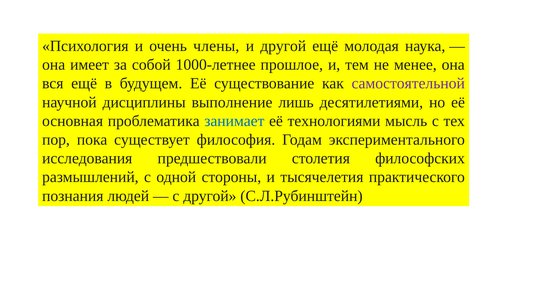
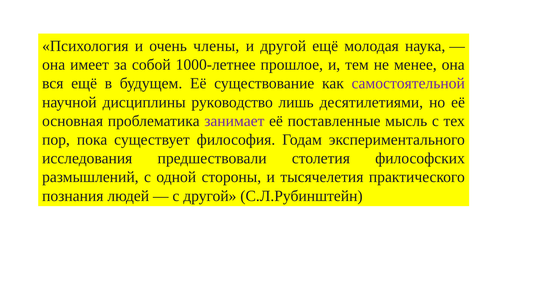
выполнение: выполнение -> руководство
занимает colour: blue -> purple
технологиями: технологиями -> поставленные
